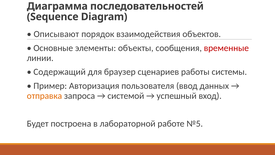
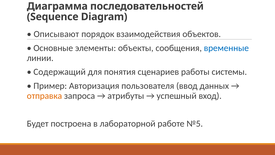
временные colour: red -> blue
браузер: браузер -> понятия
системой: системой -> атрибуты
